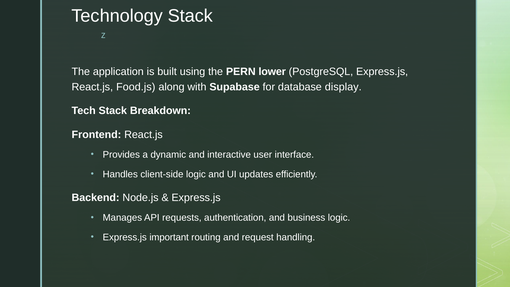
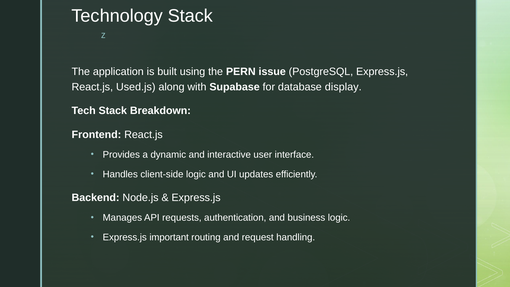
lower: lower -> issue
Food.js: Food.js -> Used.js
